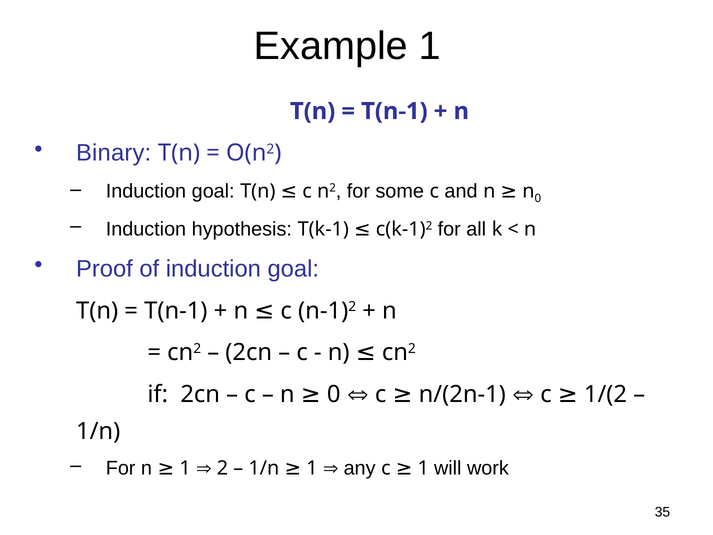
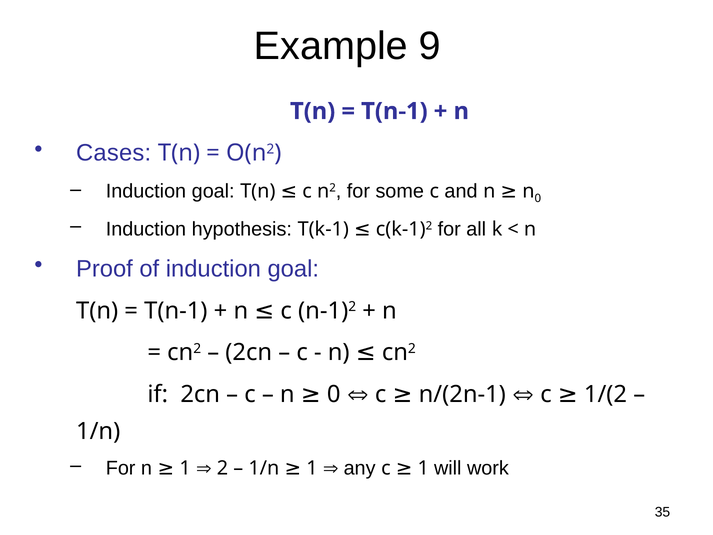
Example 1: 1 -> 9
Binary: Binary -> Cases
